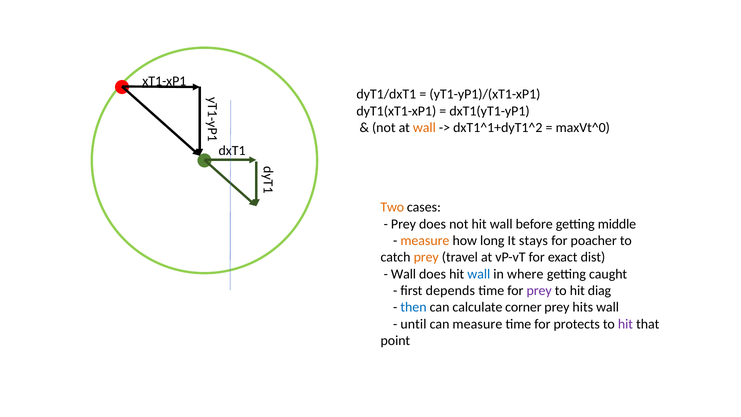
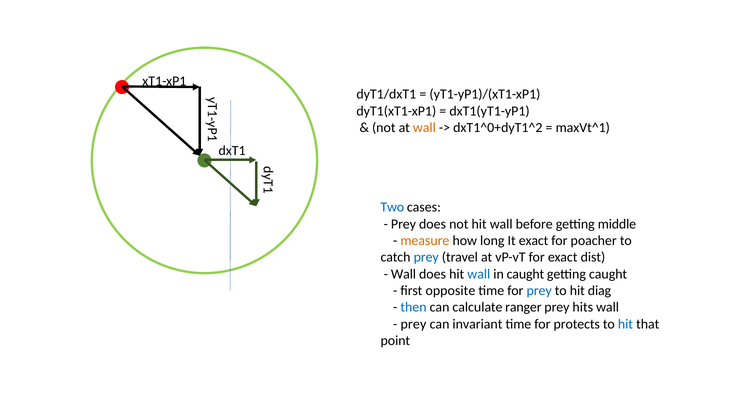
dxT1^1+dyT1^2: dxT1^1+dyT1^2 -> dxT1^0+dyT1^2
maxVt^0: maxVt^0 -> maxVt^1
Two colour: orange -> blue
It stays: stays -> exact
prey at (426, 257) colour: orange -> blue
in where: where -> caught
depends: depends -> opposite
prey at (539, 291) colour: purple -> blue
corner: corner -> ranger
until at (413, 324): until -> prey
can measure: measure -> invariant
hit at (625, 324) colour: purple -> blue
